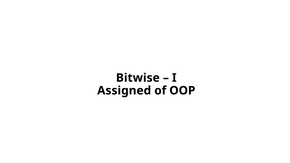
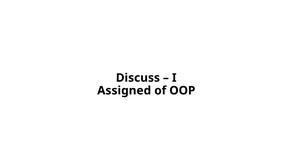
Bitwise: Bitwise -> Discuss
